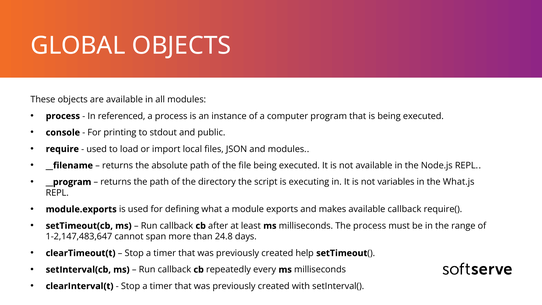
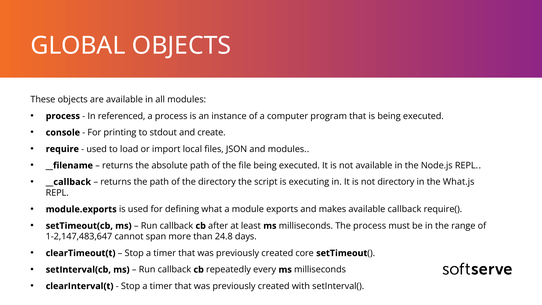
public: public -> create
__program: __program -> __callback
not variables: variables -> directory
help: help -> core
